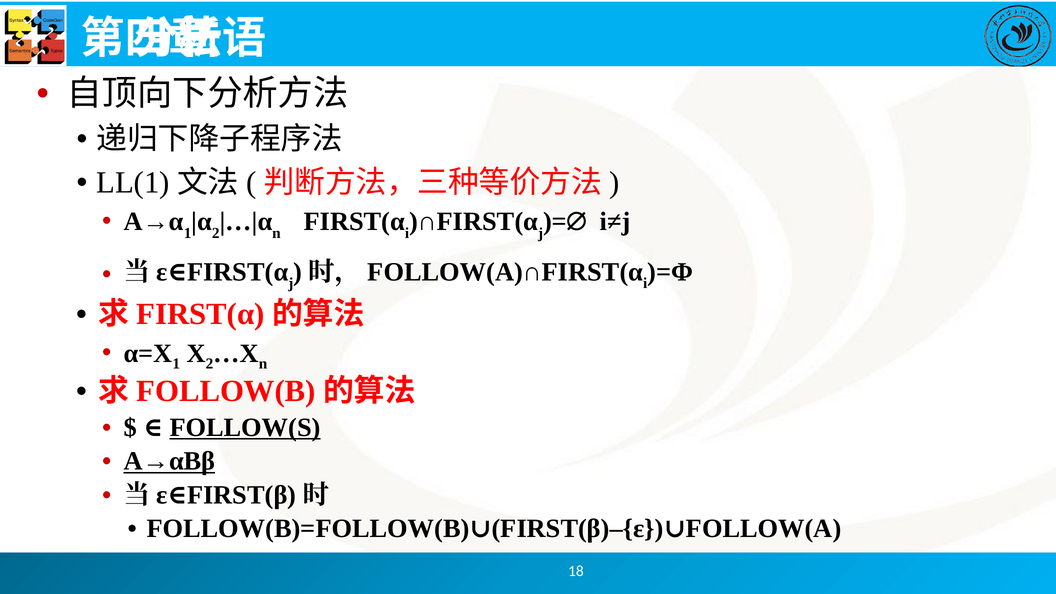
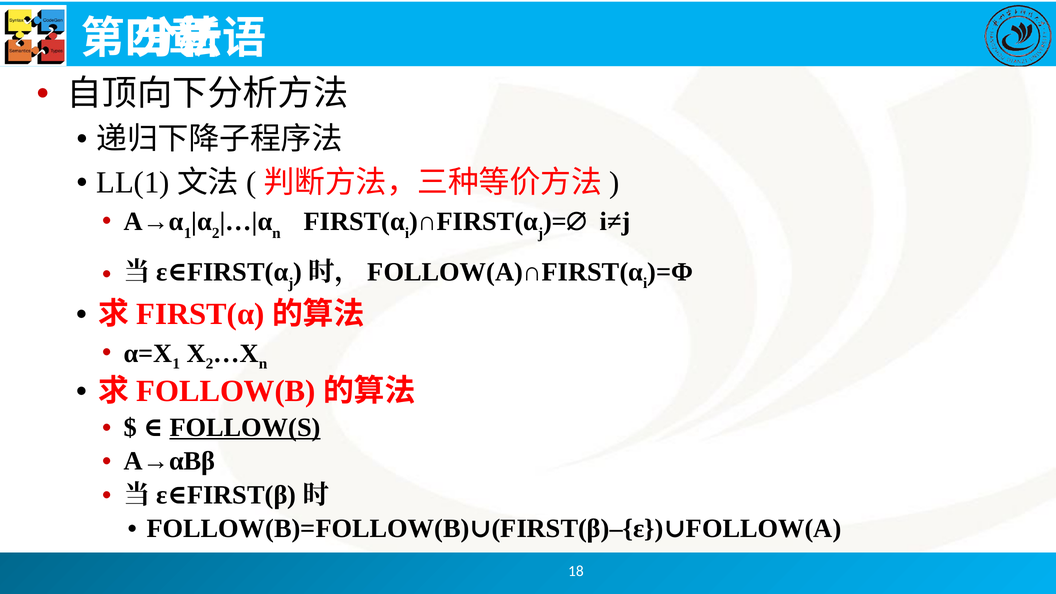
A→αBβ underline: present -> none
